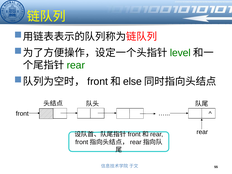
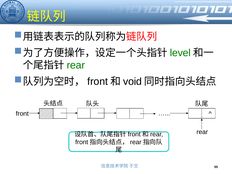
else: else -> void
